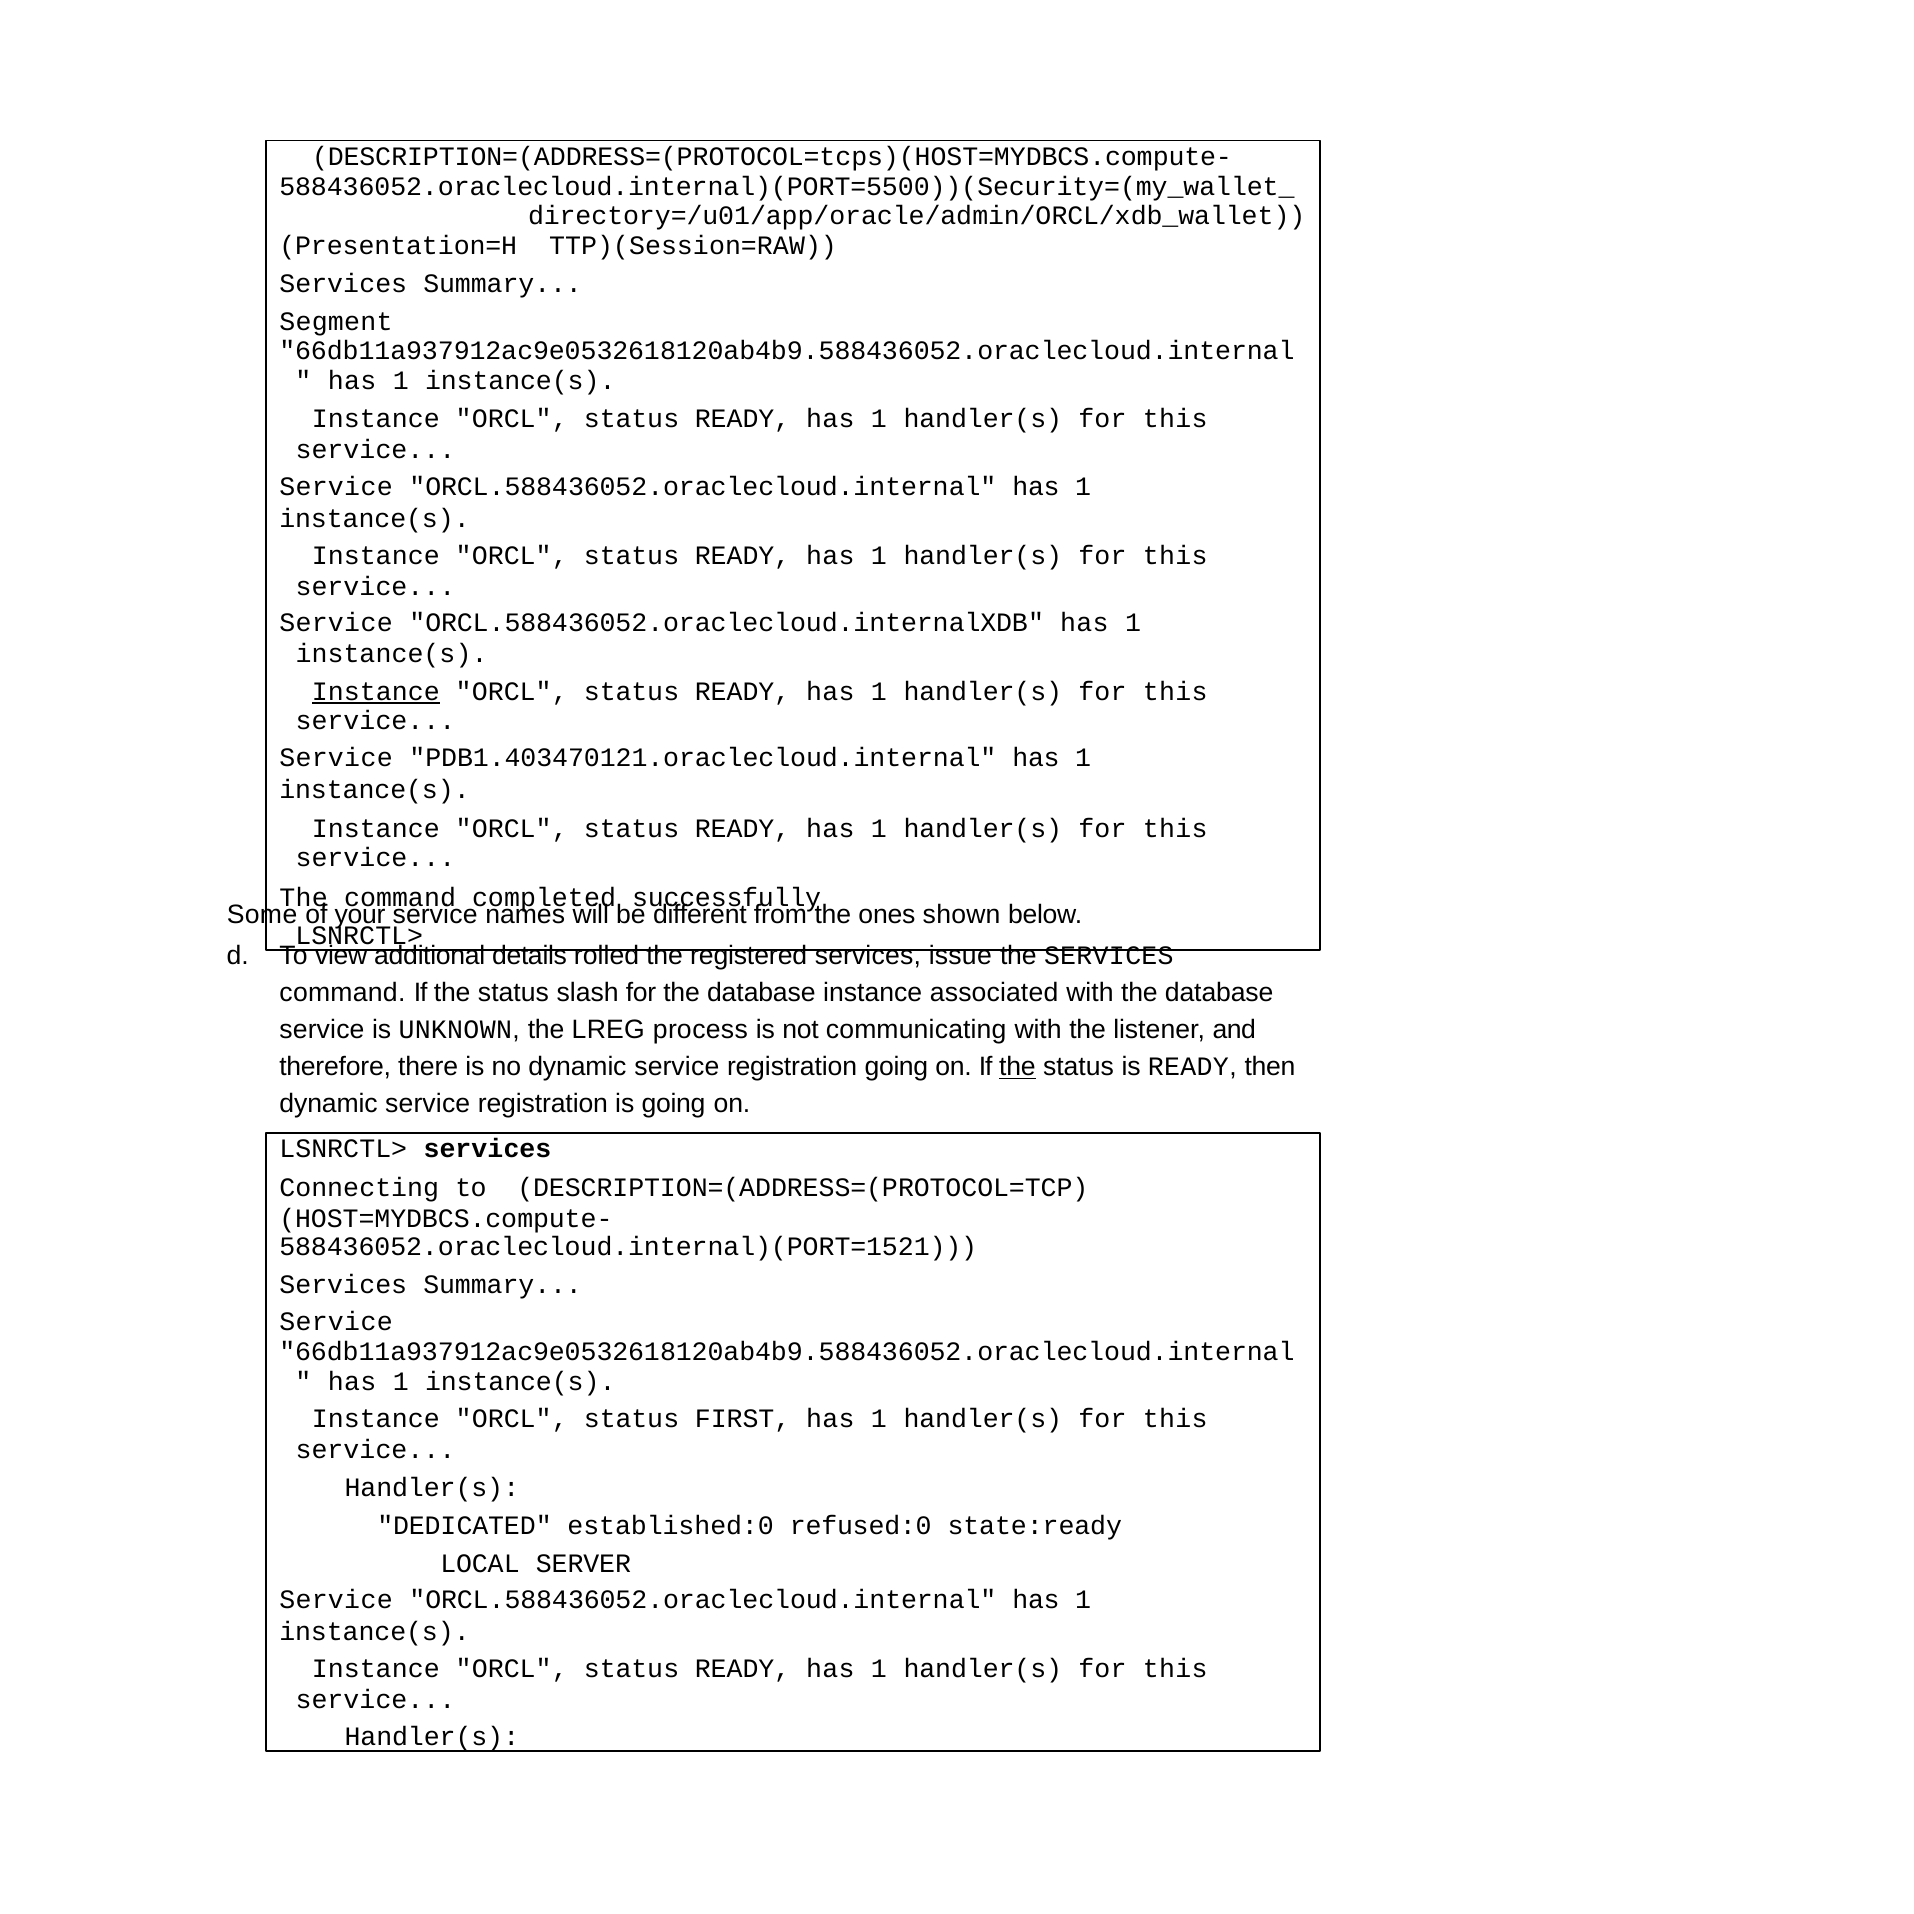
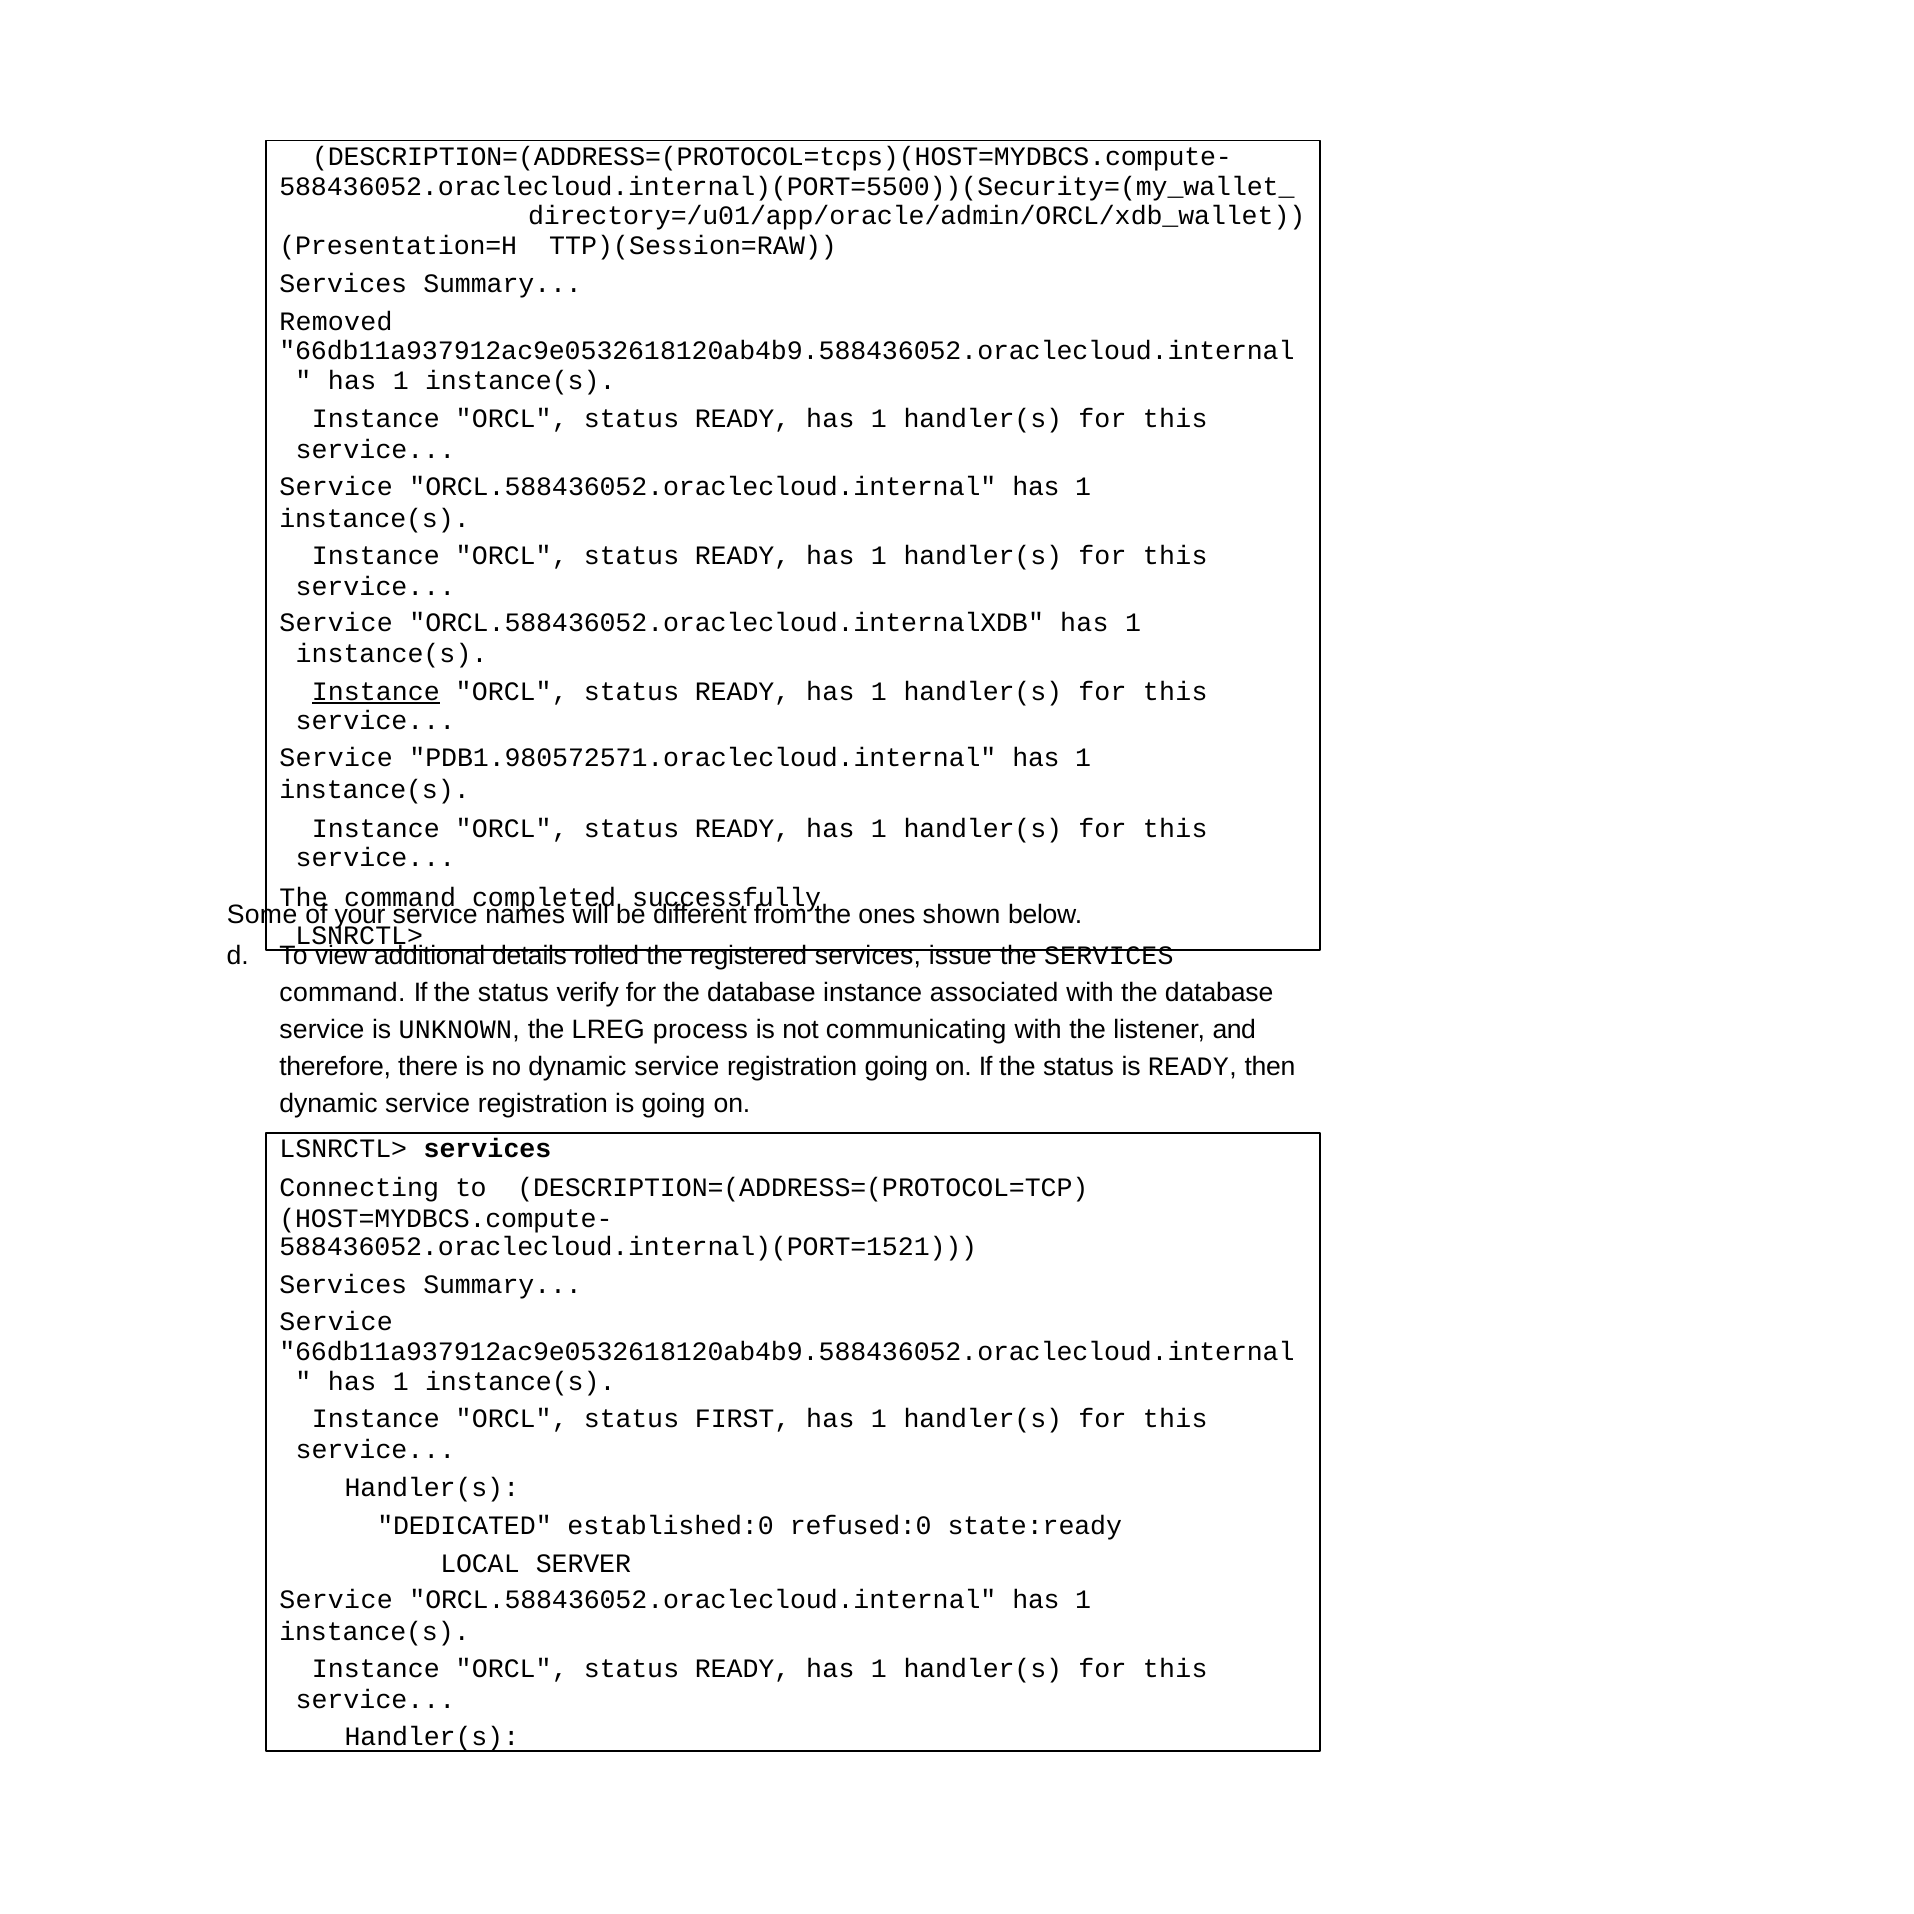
Segment: Segment -> Removed
PDB1.403470121.oraclecloud.internal: PDB1.403470121.oraclecloud.internal -> PDB1.980572571.oraclecloud.internal
slash: slash -> verify
the at (1017, 1067) underline: present -> none
